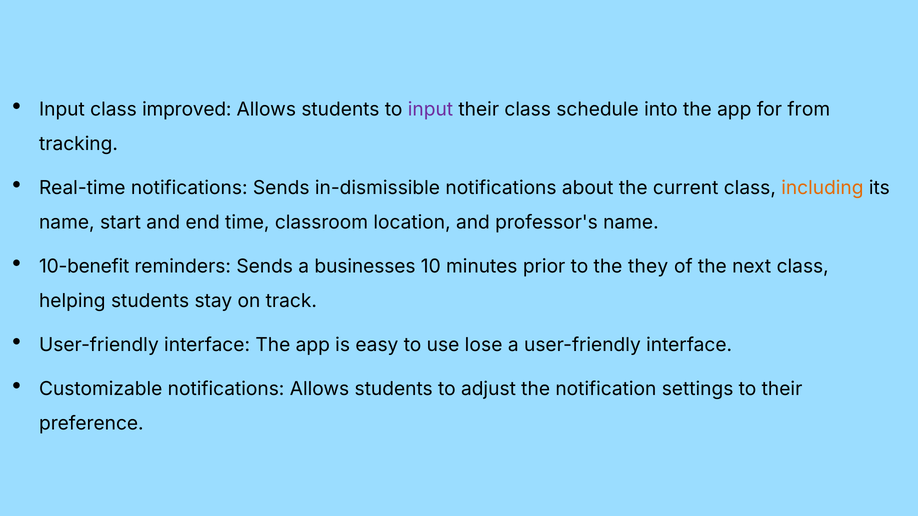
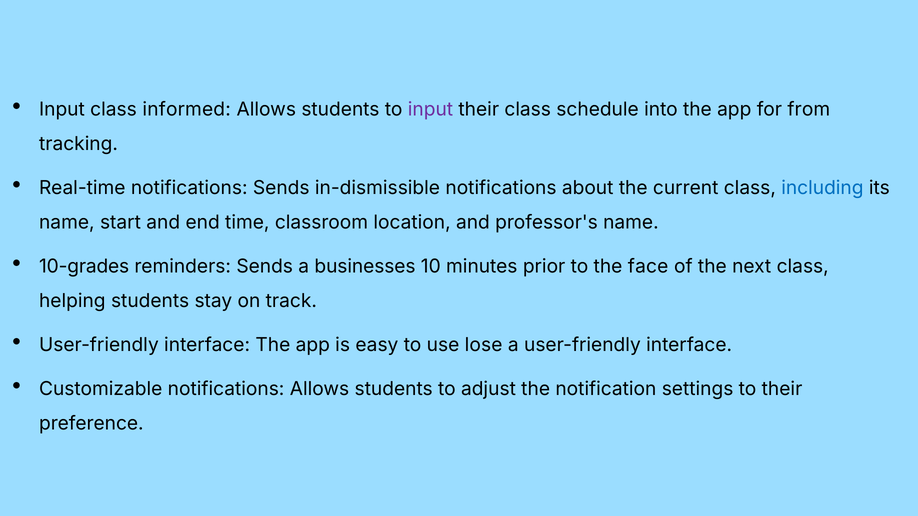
improved: improved -> informed
including colour: orange -> blue
10-benefit: 10-benefit -> 10-grades
they: they -> face
